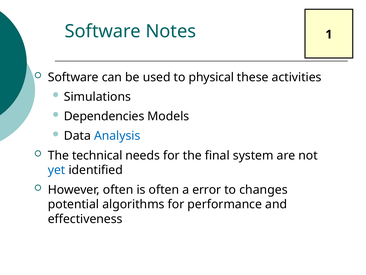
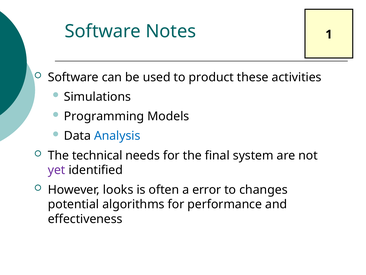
physical: physical -> product
Dependencies: Dependencies -> Programming
yet colour: blue -> purple
However often: often -> looks
